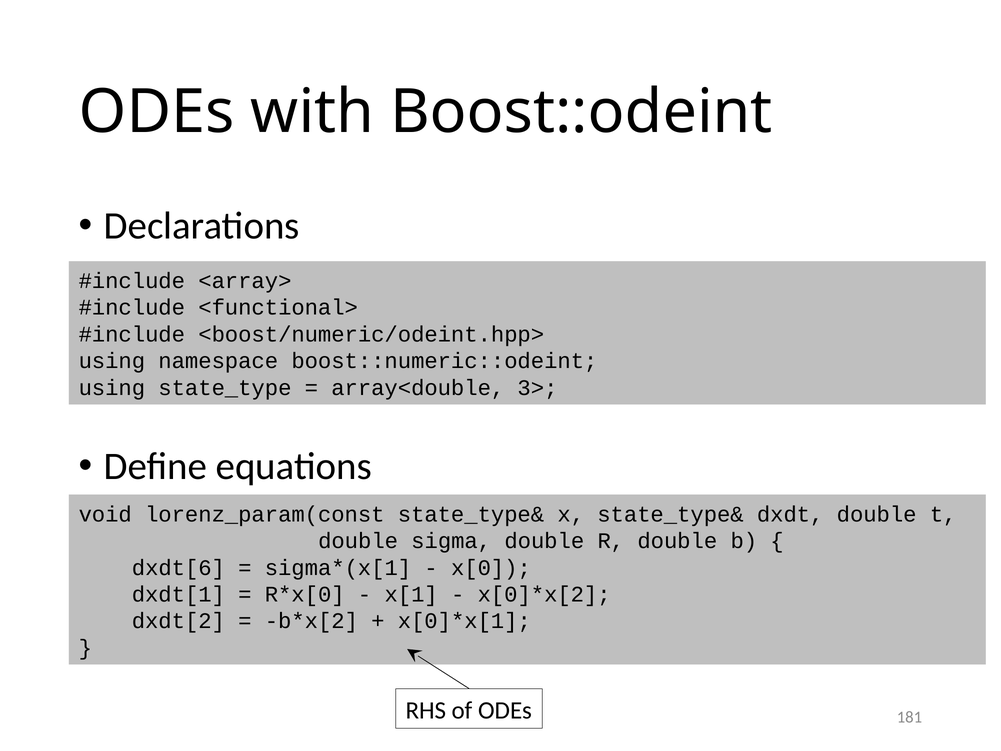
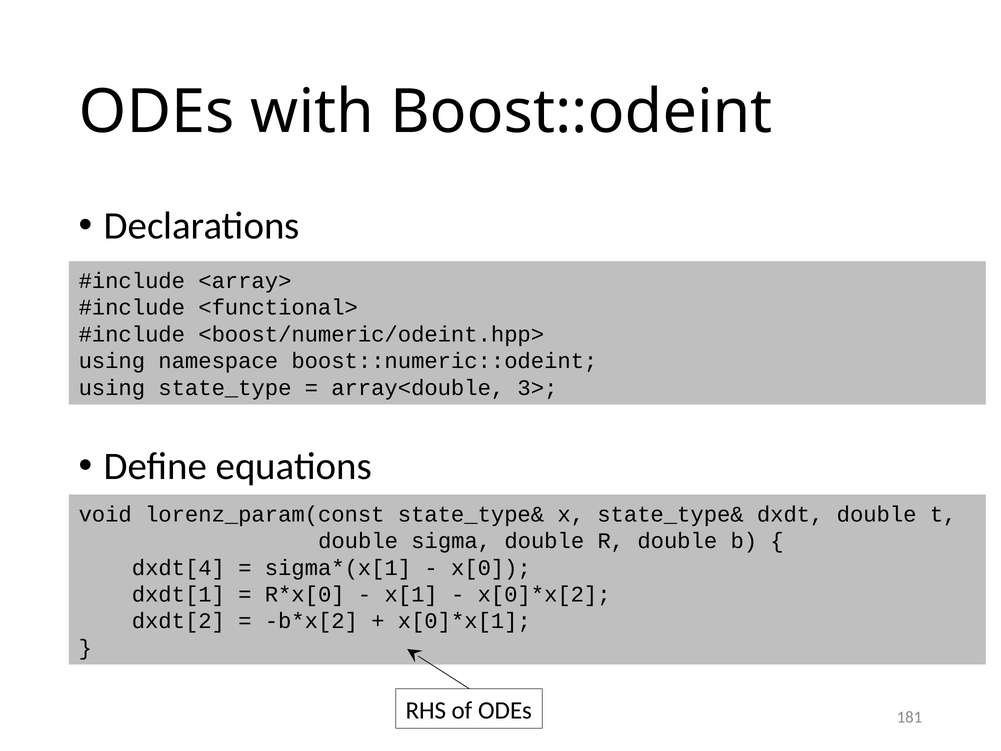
dxdt[6: dxdt[6 -> dxdt[4
